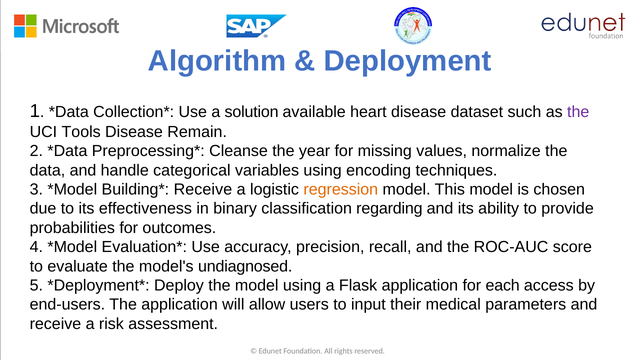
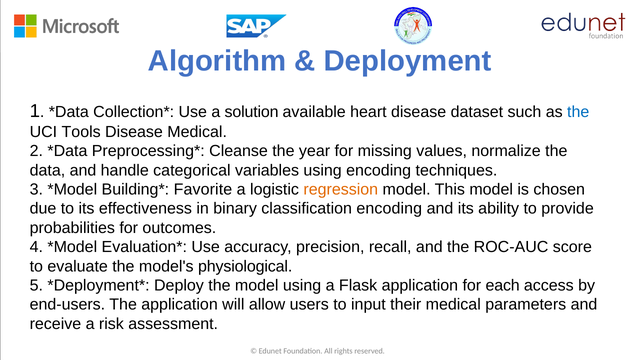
the at (578, 112) colour: purple -> blue
Disease Remain: Remain -> Medical
Receive at (203, 190): Receive -> Favorite
classification regarding: regarding -> encoding
undiagnosed: undiagnosed -> physiological
